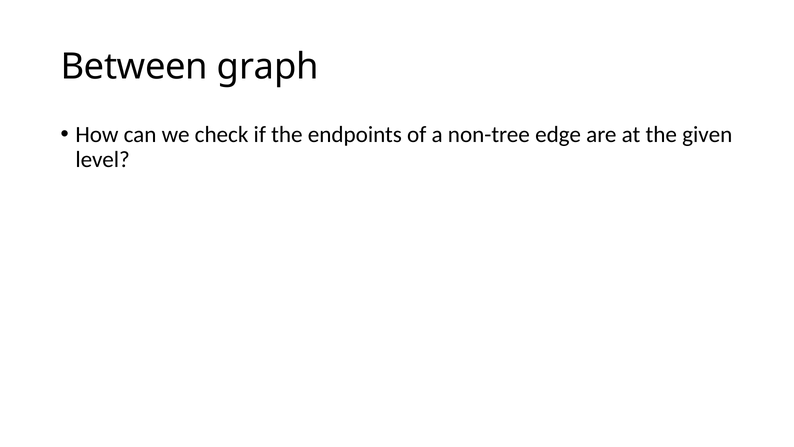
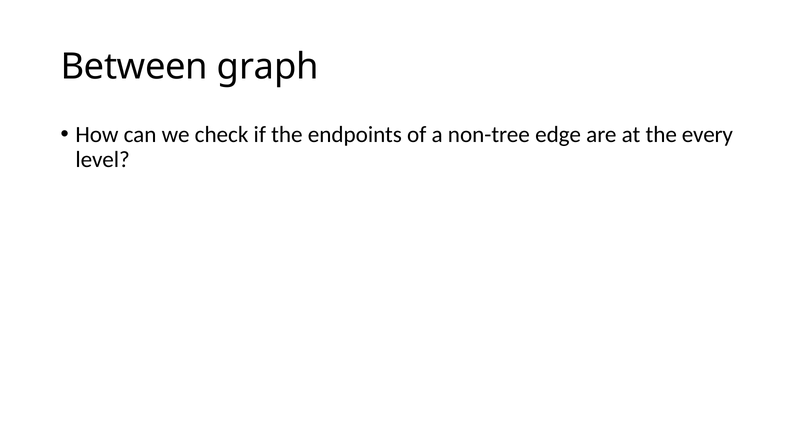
given: given -> every
